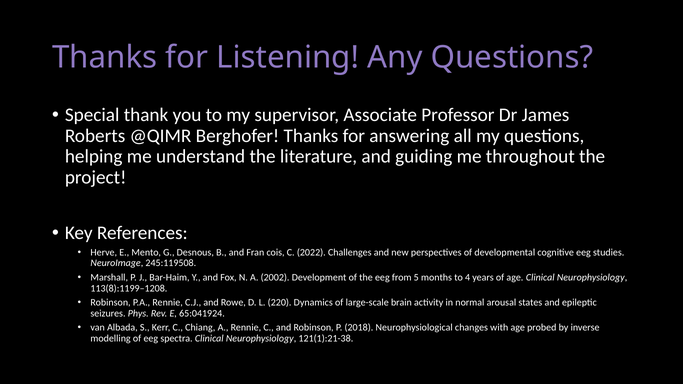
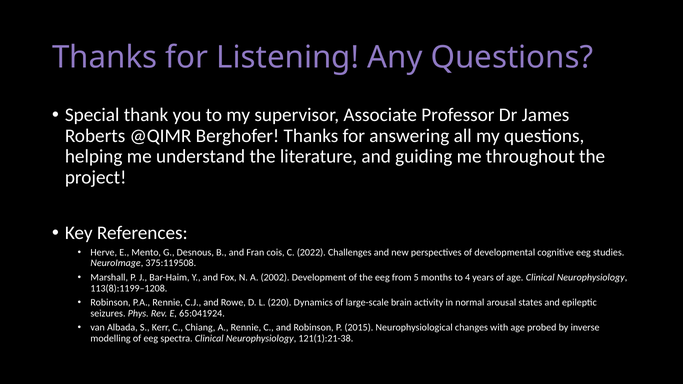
245:119508: 245:119508 -> 375:119508
2018: 2018 -> 2015
